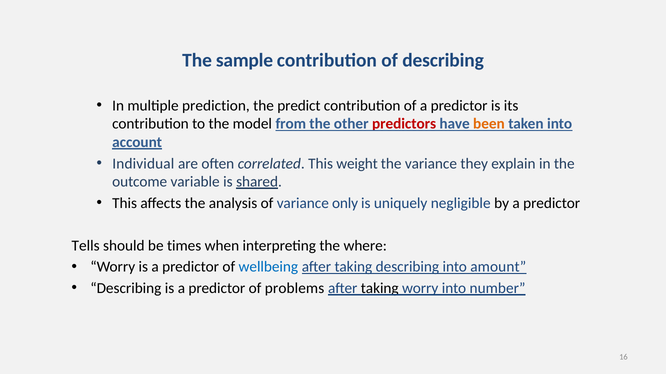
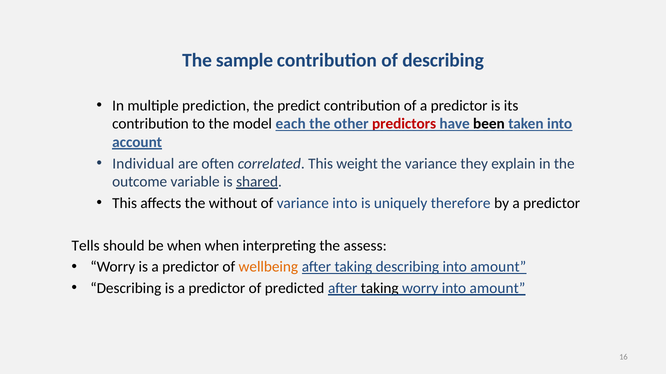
from: from -> each
been colour: orange -> black
analysis: analysis -> without
variance only: only -> into
negligible: negligible -> therefore
be times: times -> when
where: where -> assess
wellbeing colour: blue -> orange
problems: problems -> predicted
worry into number: number -> amount
